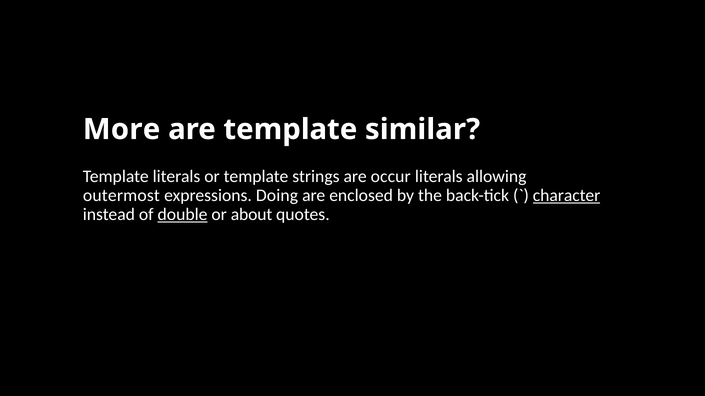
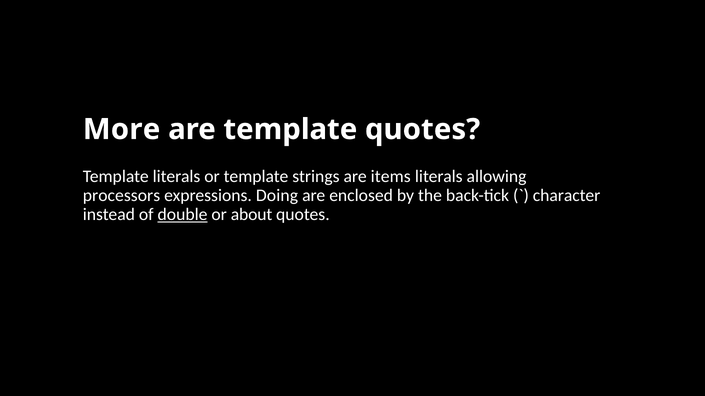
template similar: similar -> quotes
occur: occur -> items
outermost: outermost -> processors
character underline: present -> none
